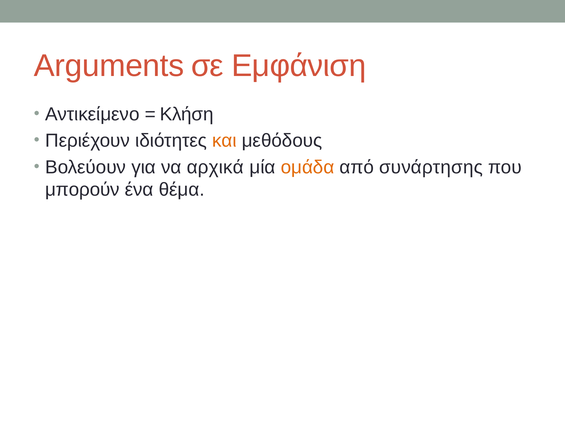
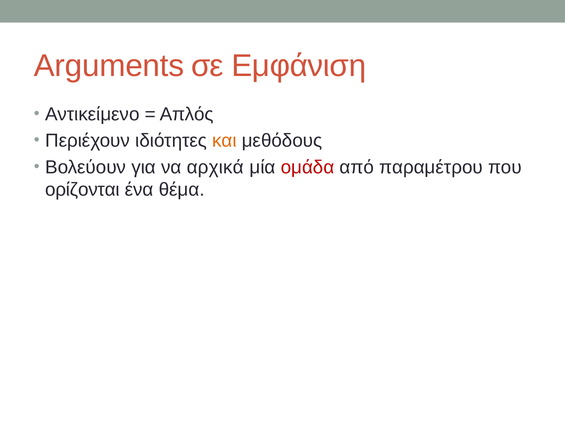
Κλήση: Κλήση -> Απλός
ομάδα colour: orange -> red
συνάρτησης: συνάρτησης -> παραμέτρου
μπορούν: μπορούν -> ορίζονται
